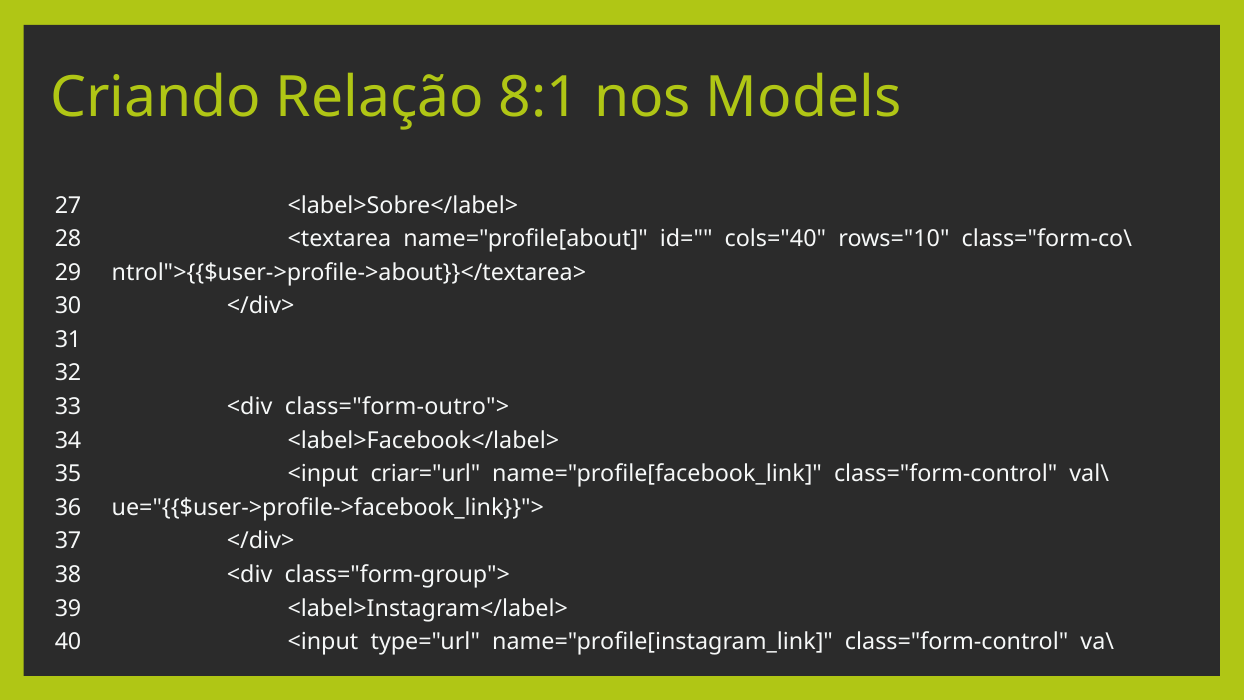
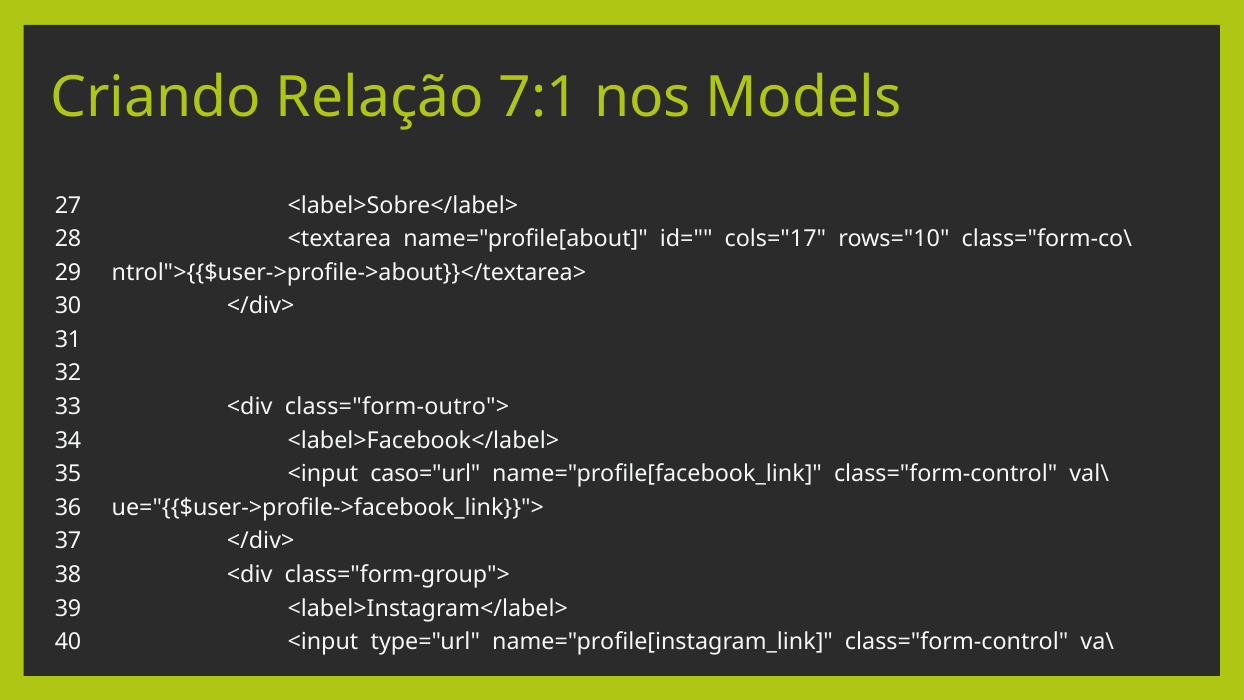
8:1: 8:1 -> 7:1
cols="40: cols="40 -> cols="17
criar="url: criar="url -> caso="url
